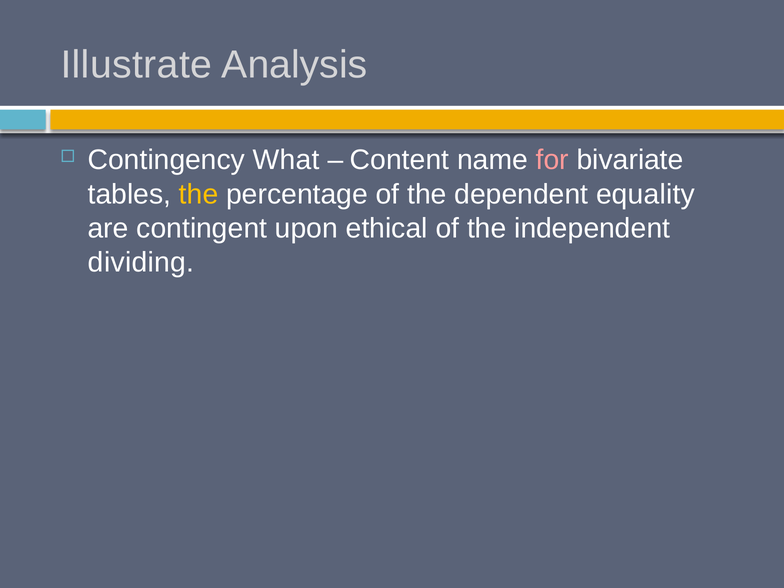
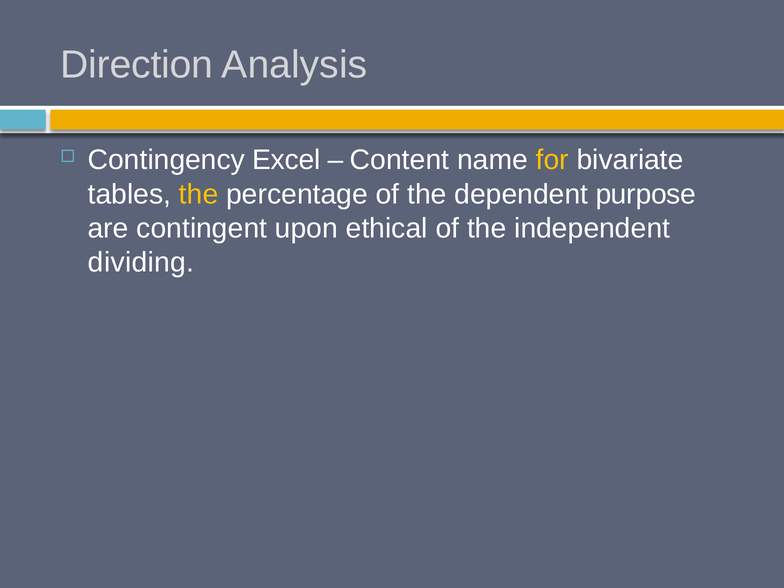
Illustrate: Illustrate -> Direction
What: What -> Excel
for colour: pink -> yellow
equality: equality -> purpose
